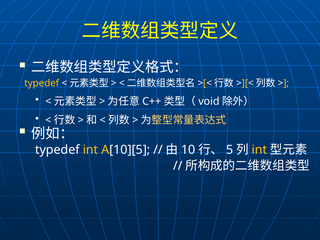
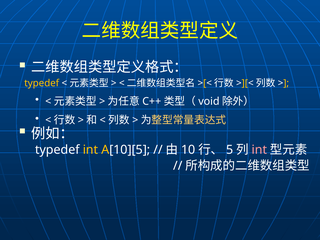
int at (259, 150) colour: yellow -> pink
